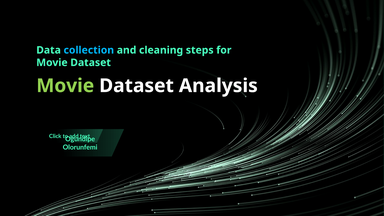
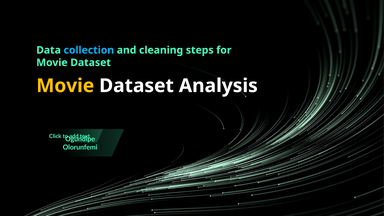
Movie at (65, 86) colour: light green -> yellow
